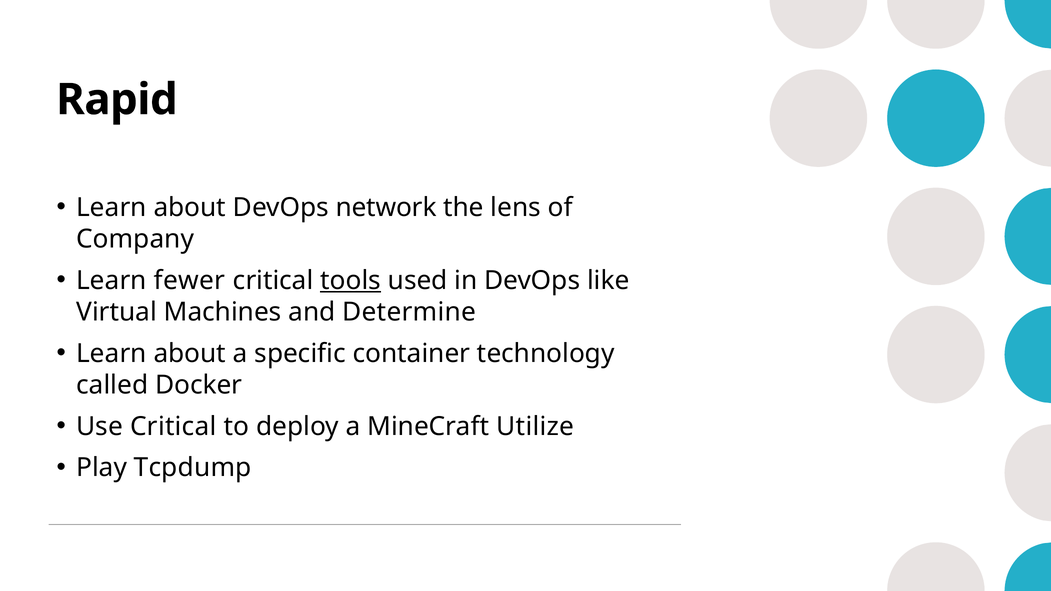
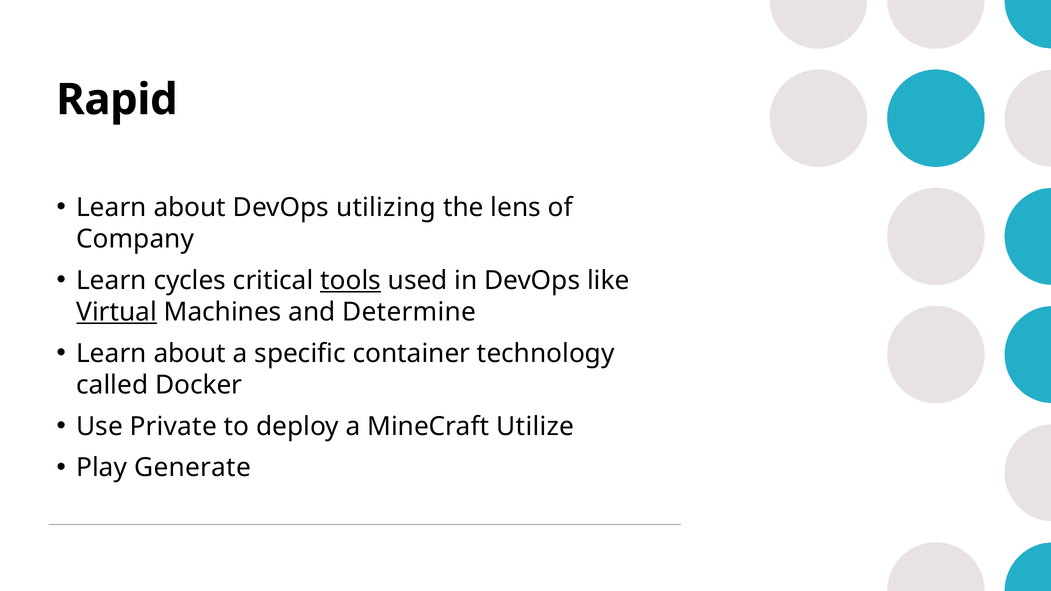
network: network -> utilizing
fewer: fewer -> cycles
Virtual underline: none -> present
Use Critical: Critical -> Private
Tcpdump: Tcpdump -> Generate
